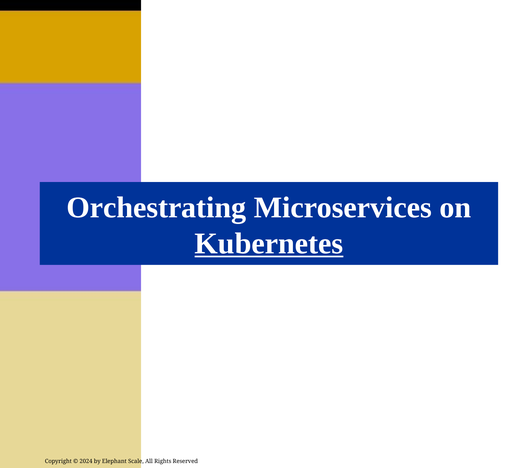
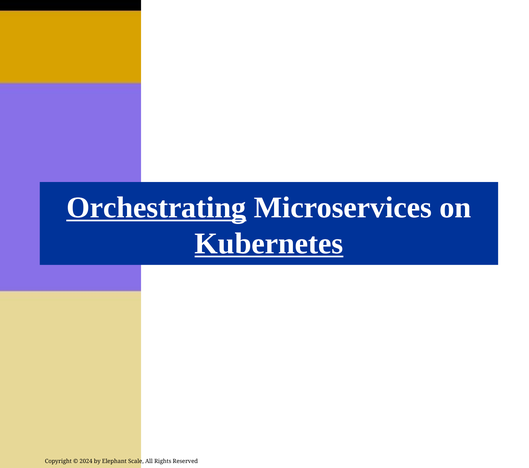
Orchestrating underline: none -> present
